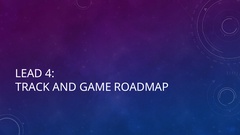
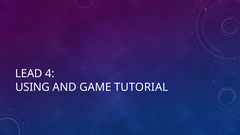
TRACK: TRACK -> USING
ROADMAP: ROADMAP -> TUTORIAL
